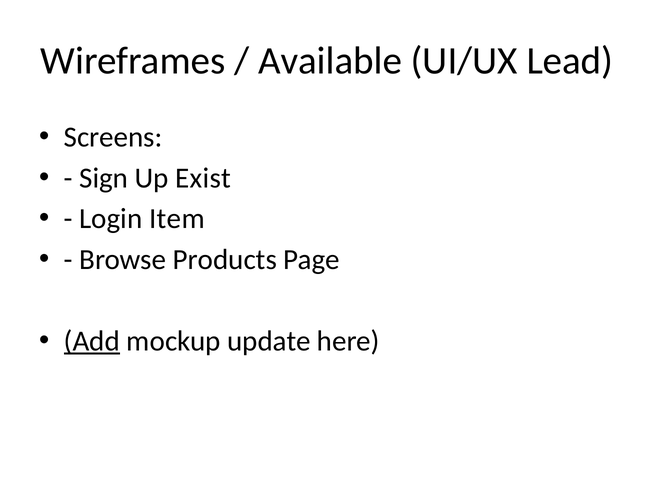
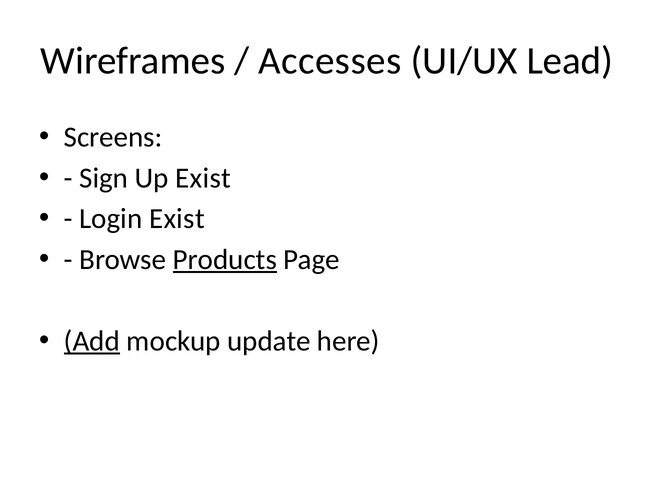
Available: Available -> Accesses
Login Item: Item -> Exist
Products underline: none -> present
